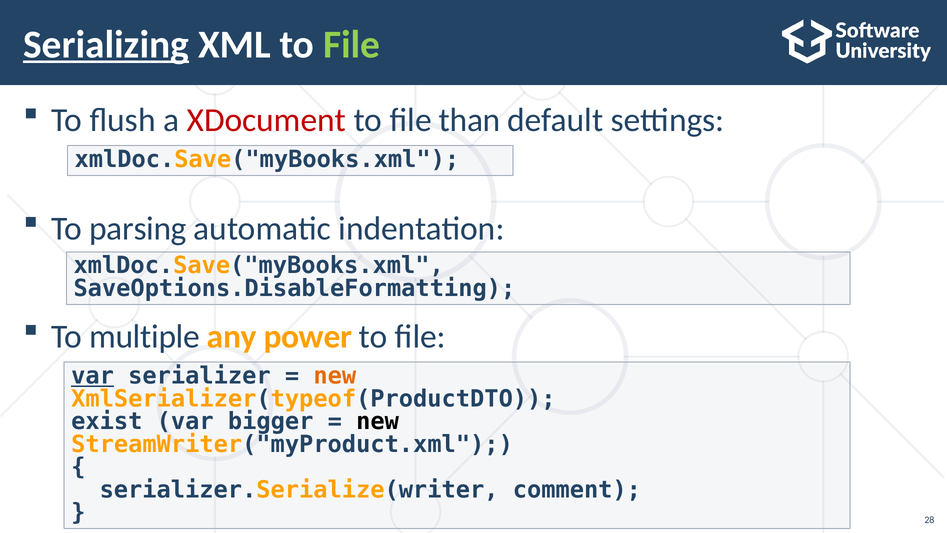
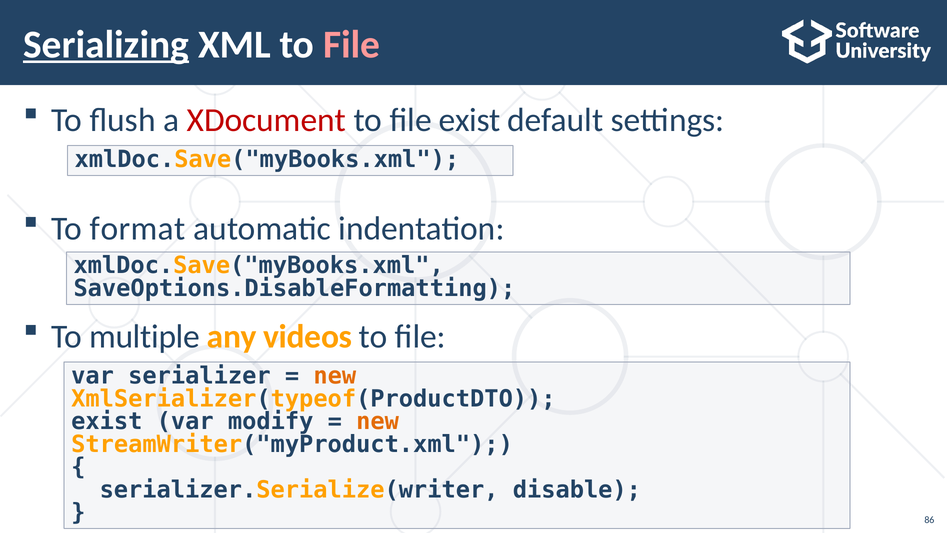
File at (352, 45) colour: light green -> pink
file than: than -> exist
parsing: parsing -> format
power: power -> videos
var at (93, 376) underline: present -> none
bigger: bigger -> modify
new at (378, 421) colour: black -> orange
comment: comment -> disable
28: 28 -> 86
